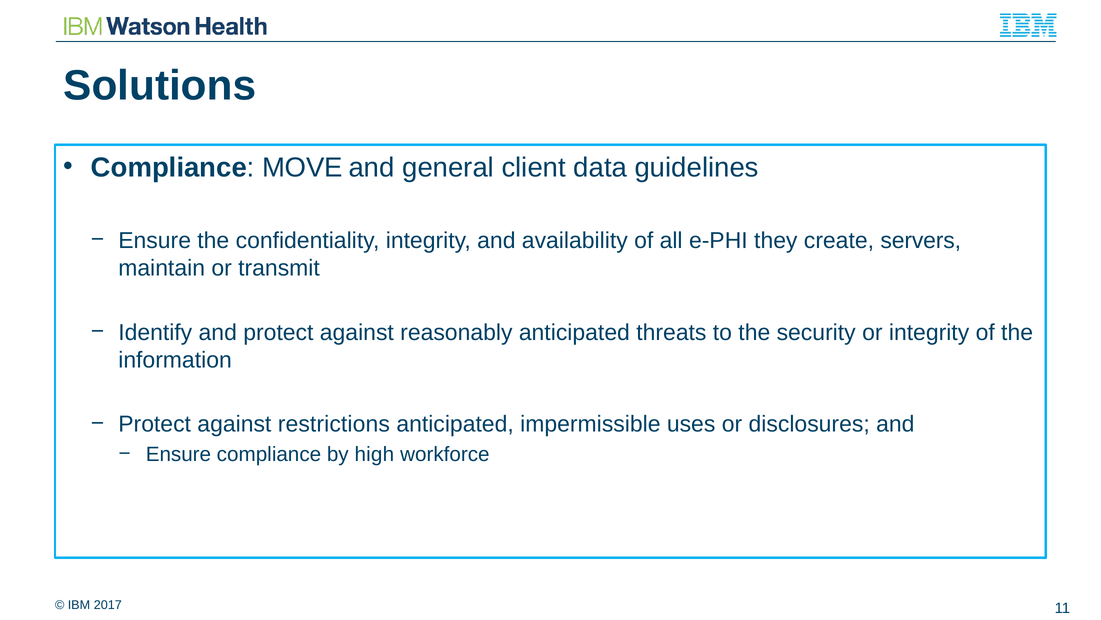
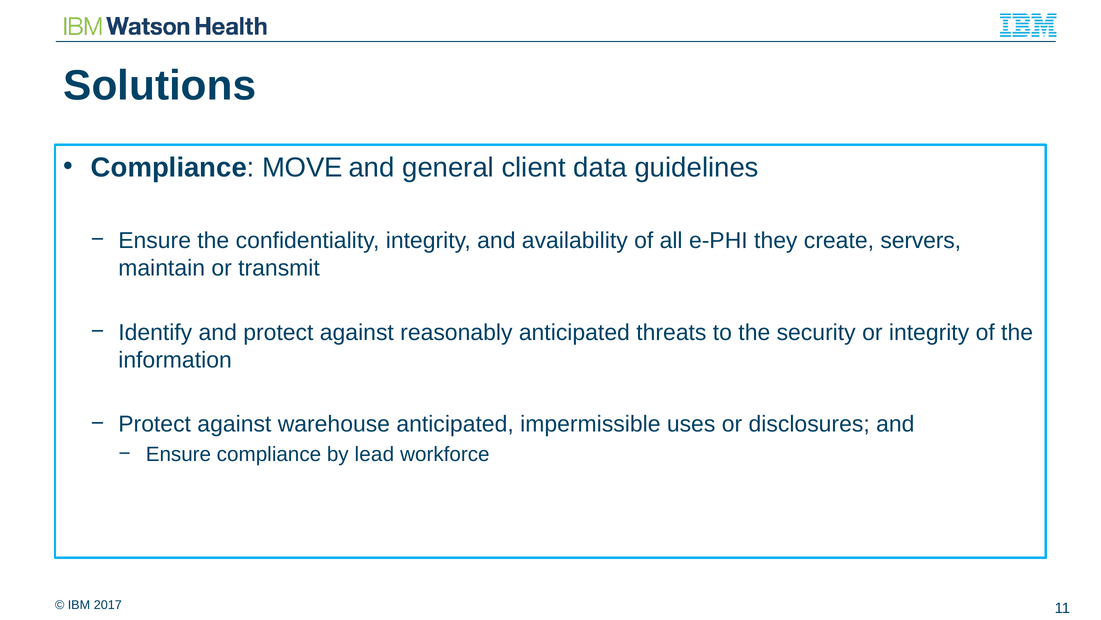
restrictions: restrictions -> warehouse
high: high -> lead
